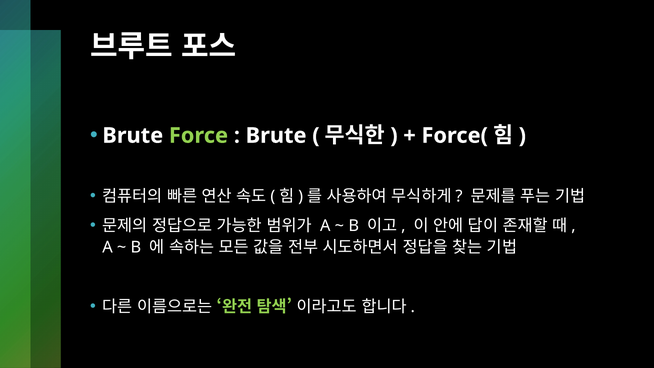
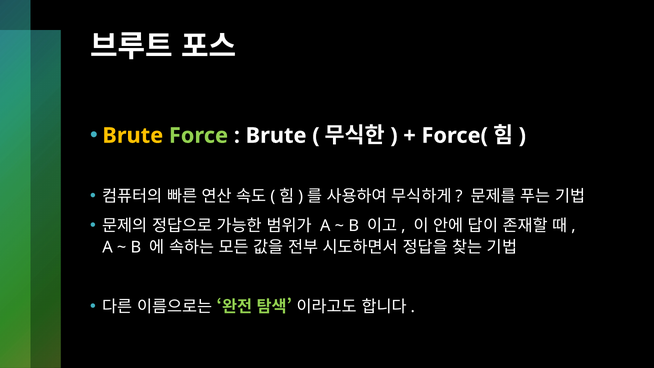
Brute at (133, 136) colour: white -> yellow
